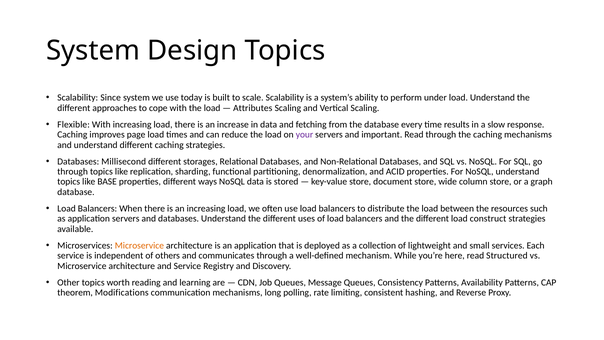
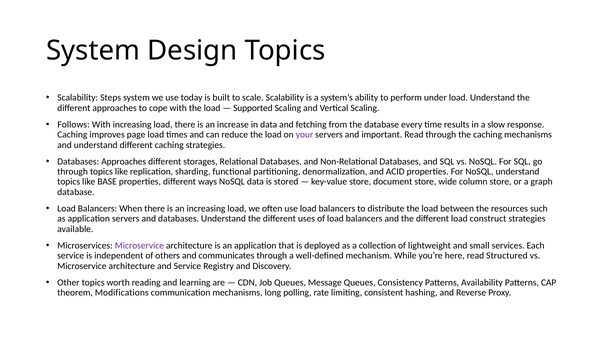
Since: Since -> Steps
Attributes: Attributes -> Supported
Flexible: Flexible -> Follows
Databases Millisecond: Millisecond -> Approaches
Microservice at (139, 245) colour: orange -> purple
